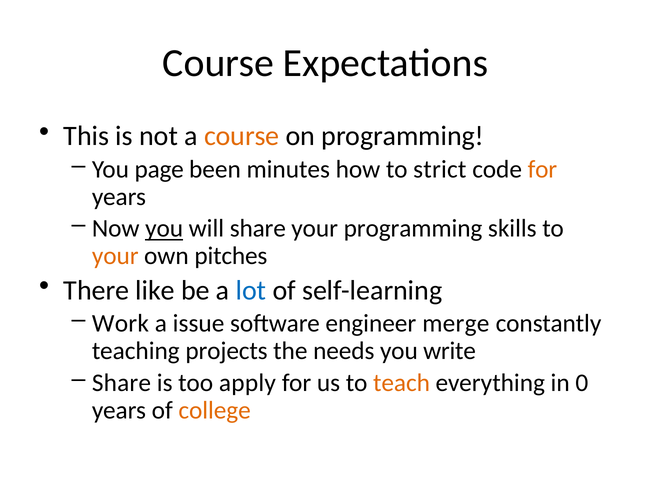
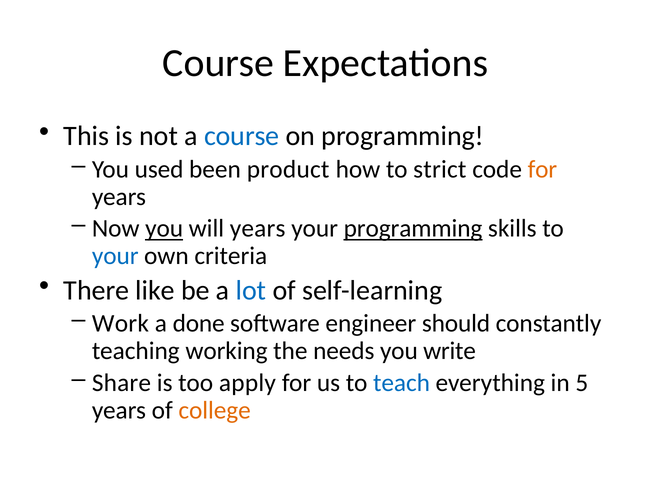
course at (242, 136) colour: orange -> blue
page: page -> used
minutes: minutes -> product
will share: share -> years
programming at (413, 228) underline: none -> present
your at (115, 256) colour: orange -> blue
pitches: pitches -> criteria
issue: issue -> done
merge: merge -> should
projects: projects -> working
teach colour: orange -> blue
0: 0 -> 5
